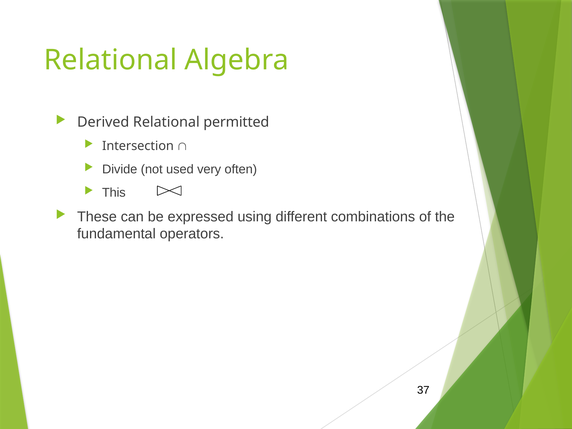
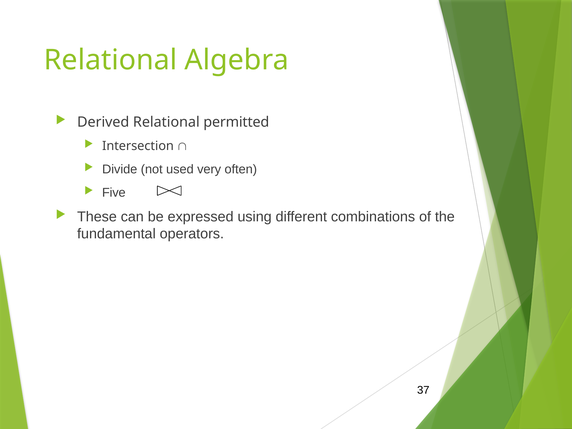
This: This -> Five
